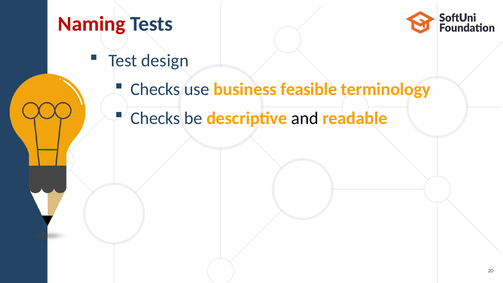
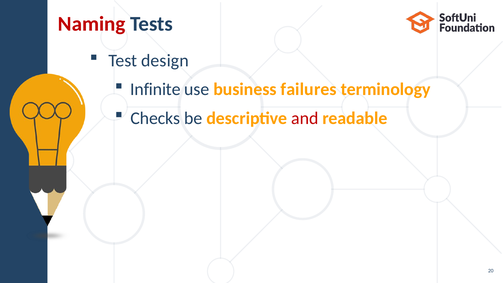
Checks at (155, 89): Checks -> Infinite
feasible: feasible -> failures
and colour: black -> red
